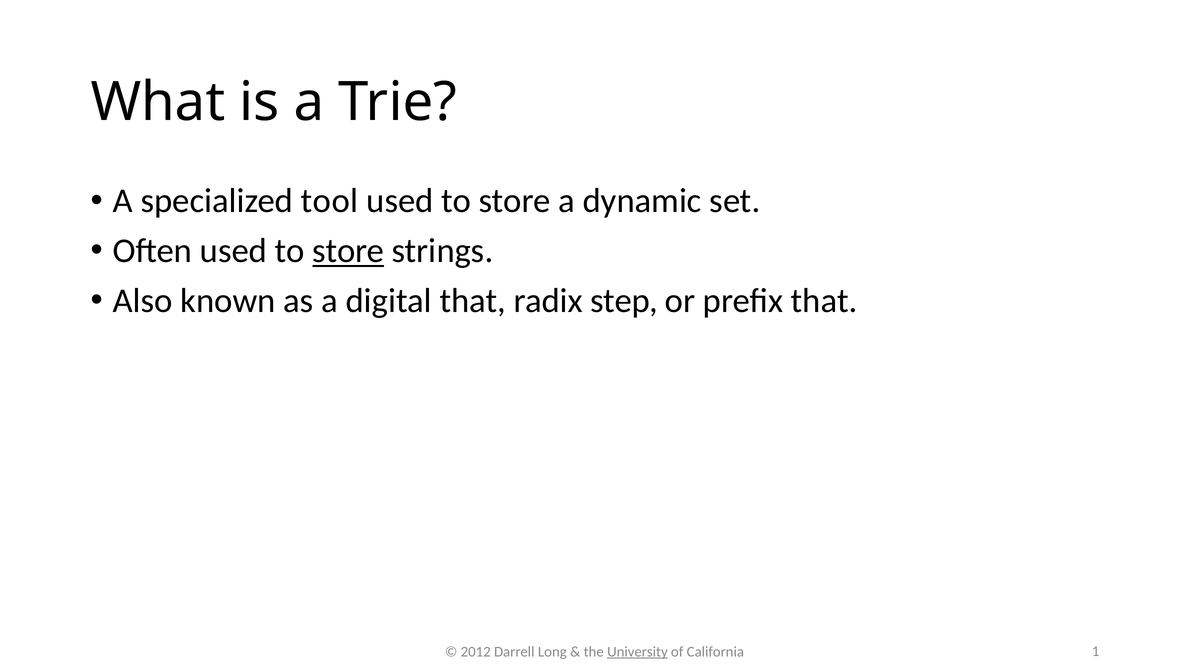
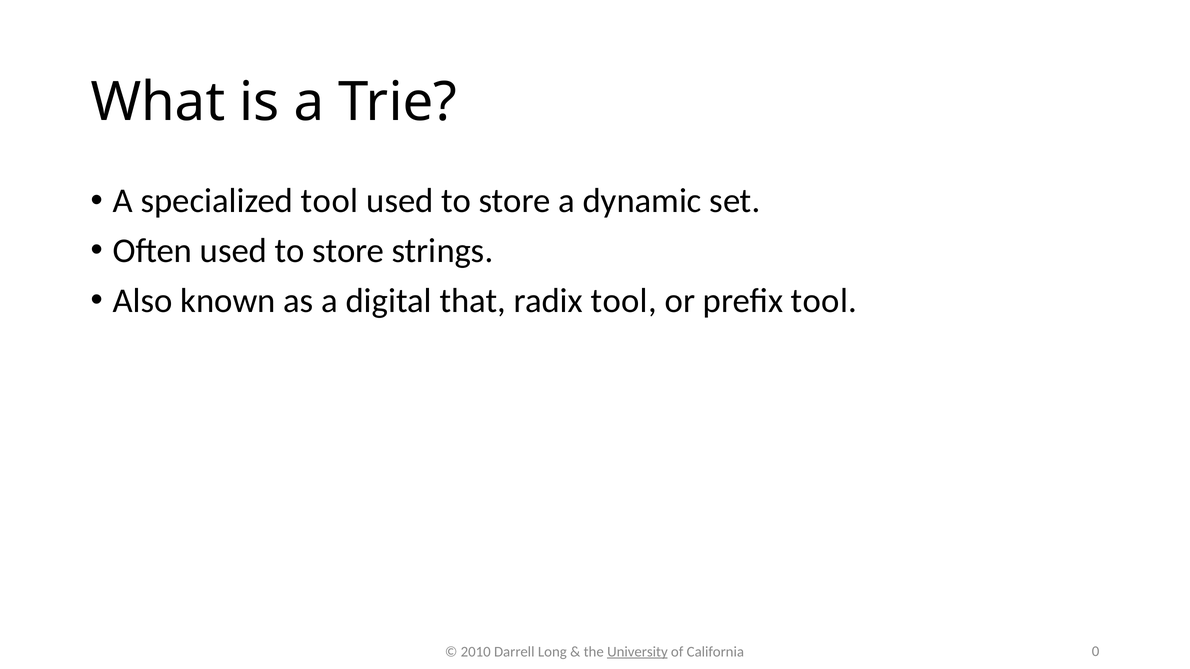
store at (348, 251) underline: present -> none
radix step: step -> tool
prefix that: that -> tool
2012: 2012 -> 2010
1: 1 -> 0
